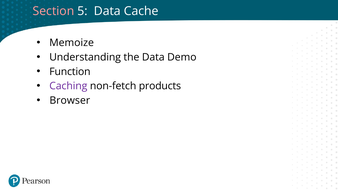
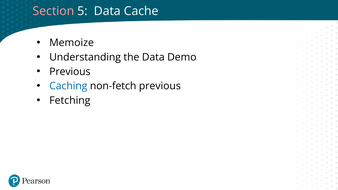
Function at (70, 72): Function -> Previous
Caching colour: purple -> blue
non-fetch products: products -> previous
Browser: Browser -> Fetching
